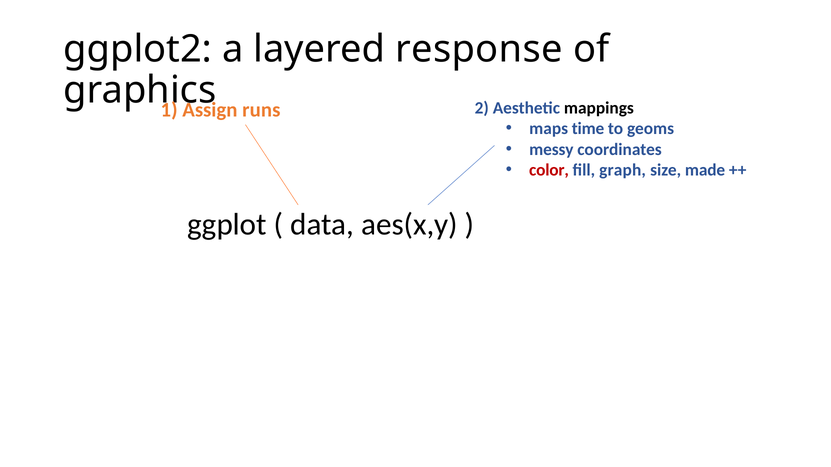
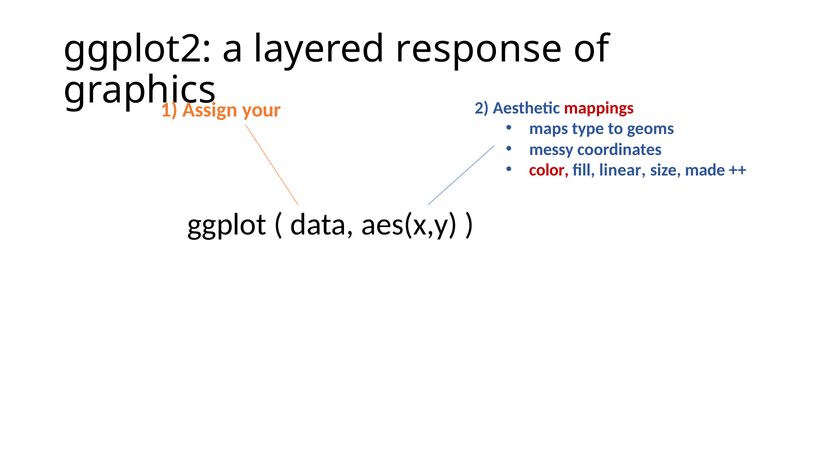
mappings colour: black -> red
runs: runs -> your
time: time -> type
graph: graph -> linear
